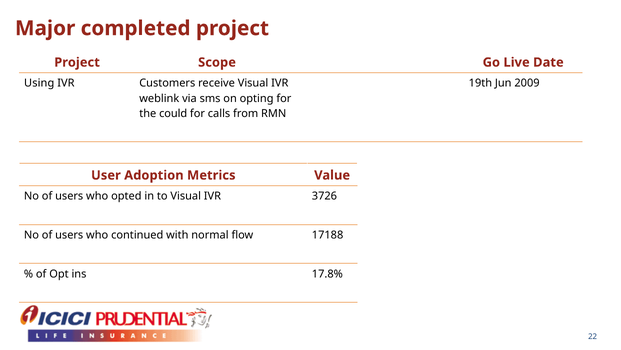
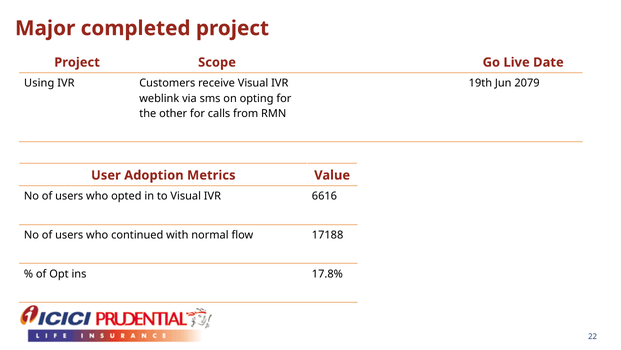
2009: 2009 -> 2079
could: could -> other
3726: 3726 -> 6616
